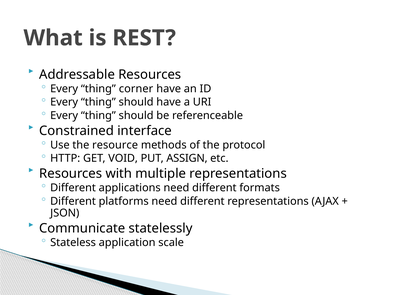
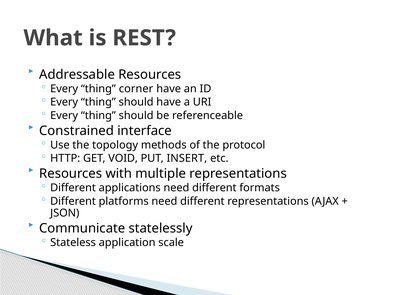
resource: resource -> topology
ASSIGN: ASSIGN -> INSERT
